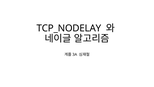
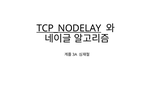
TCP_NODELAY underline: none -> present
